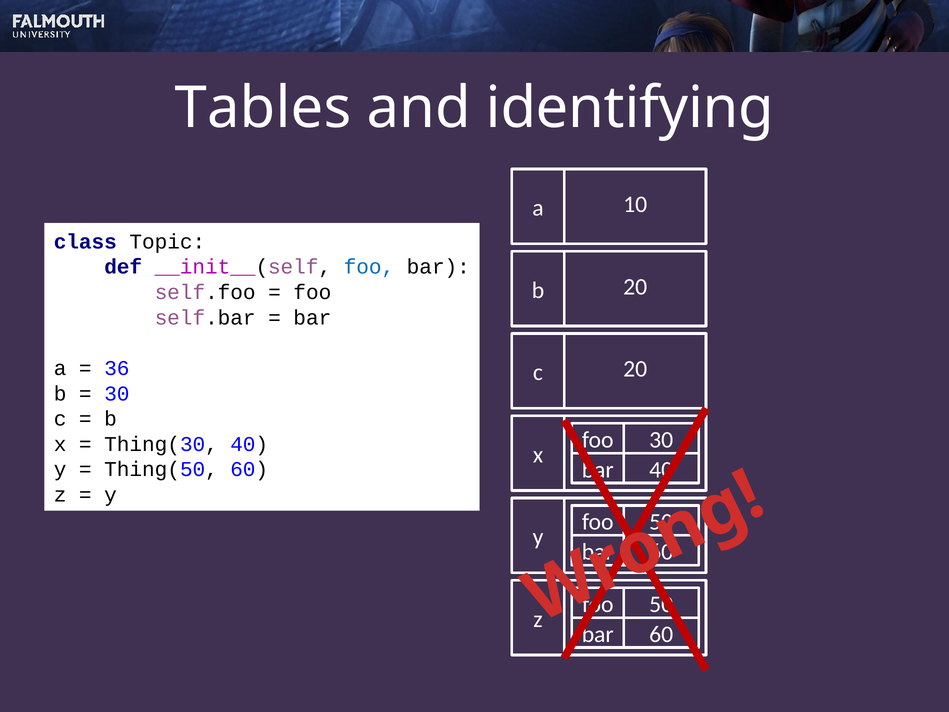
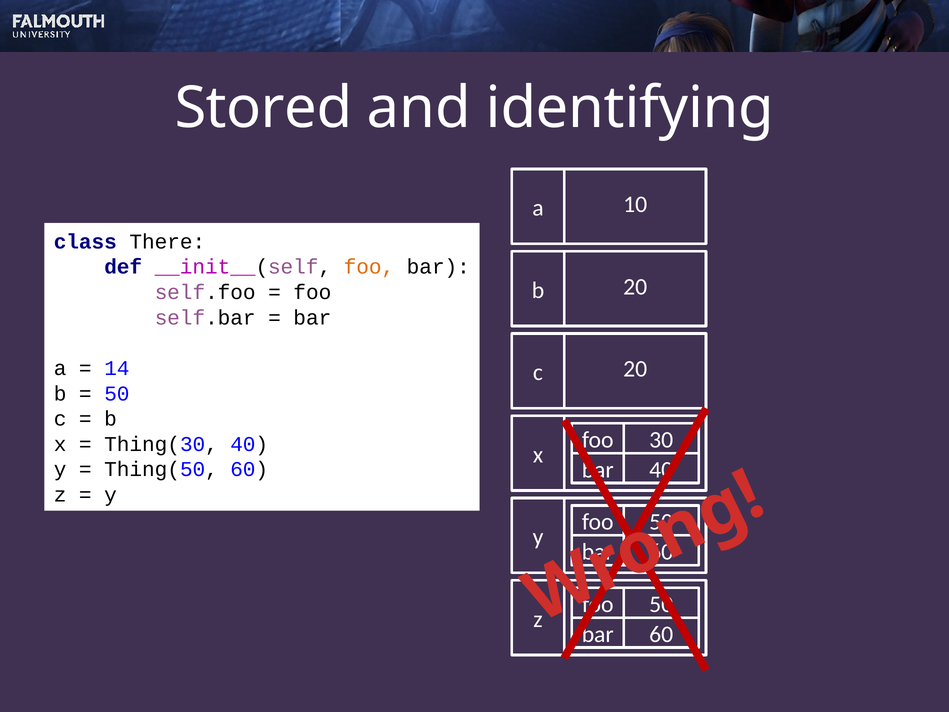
Tables: Tables -> Stored
Topic: Topic -> There
foo at (369, 267) colour: blue -> orange
36: 36 -> 14
30 at (117, 393): 30 -> 50
